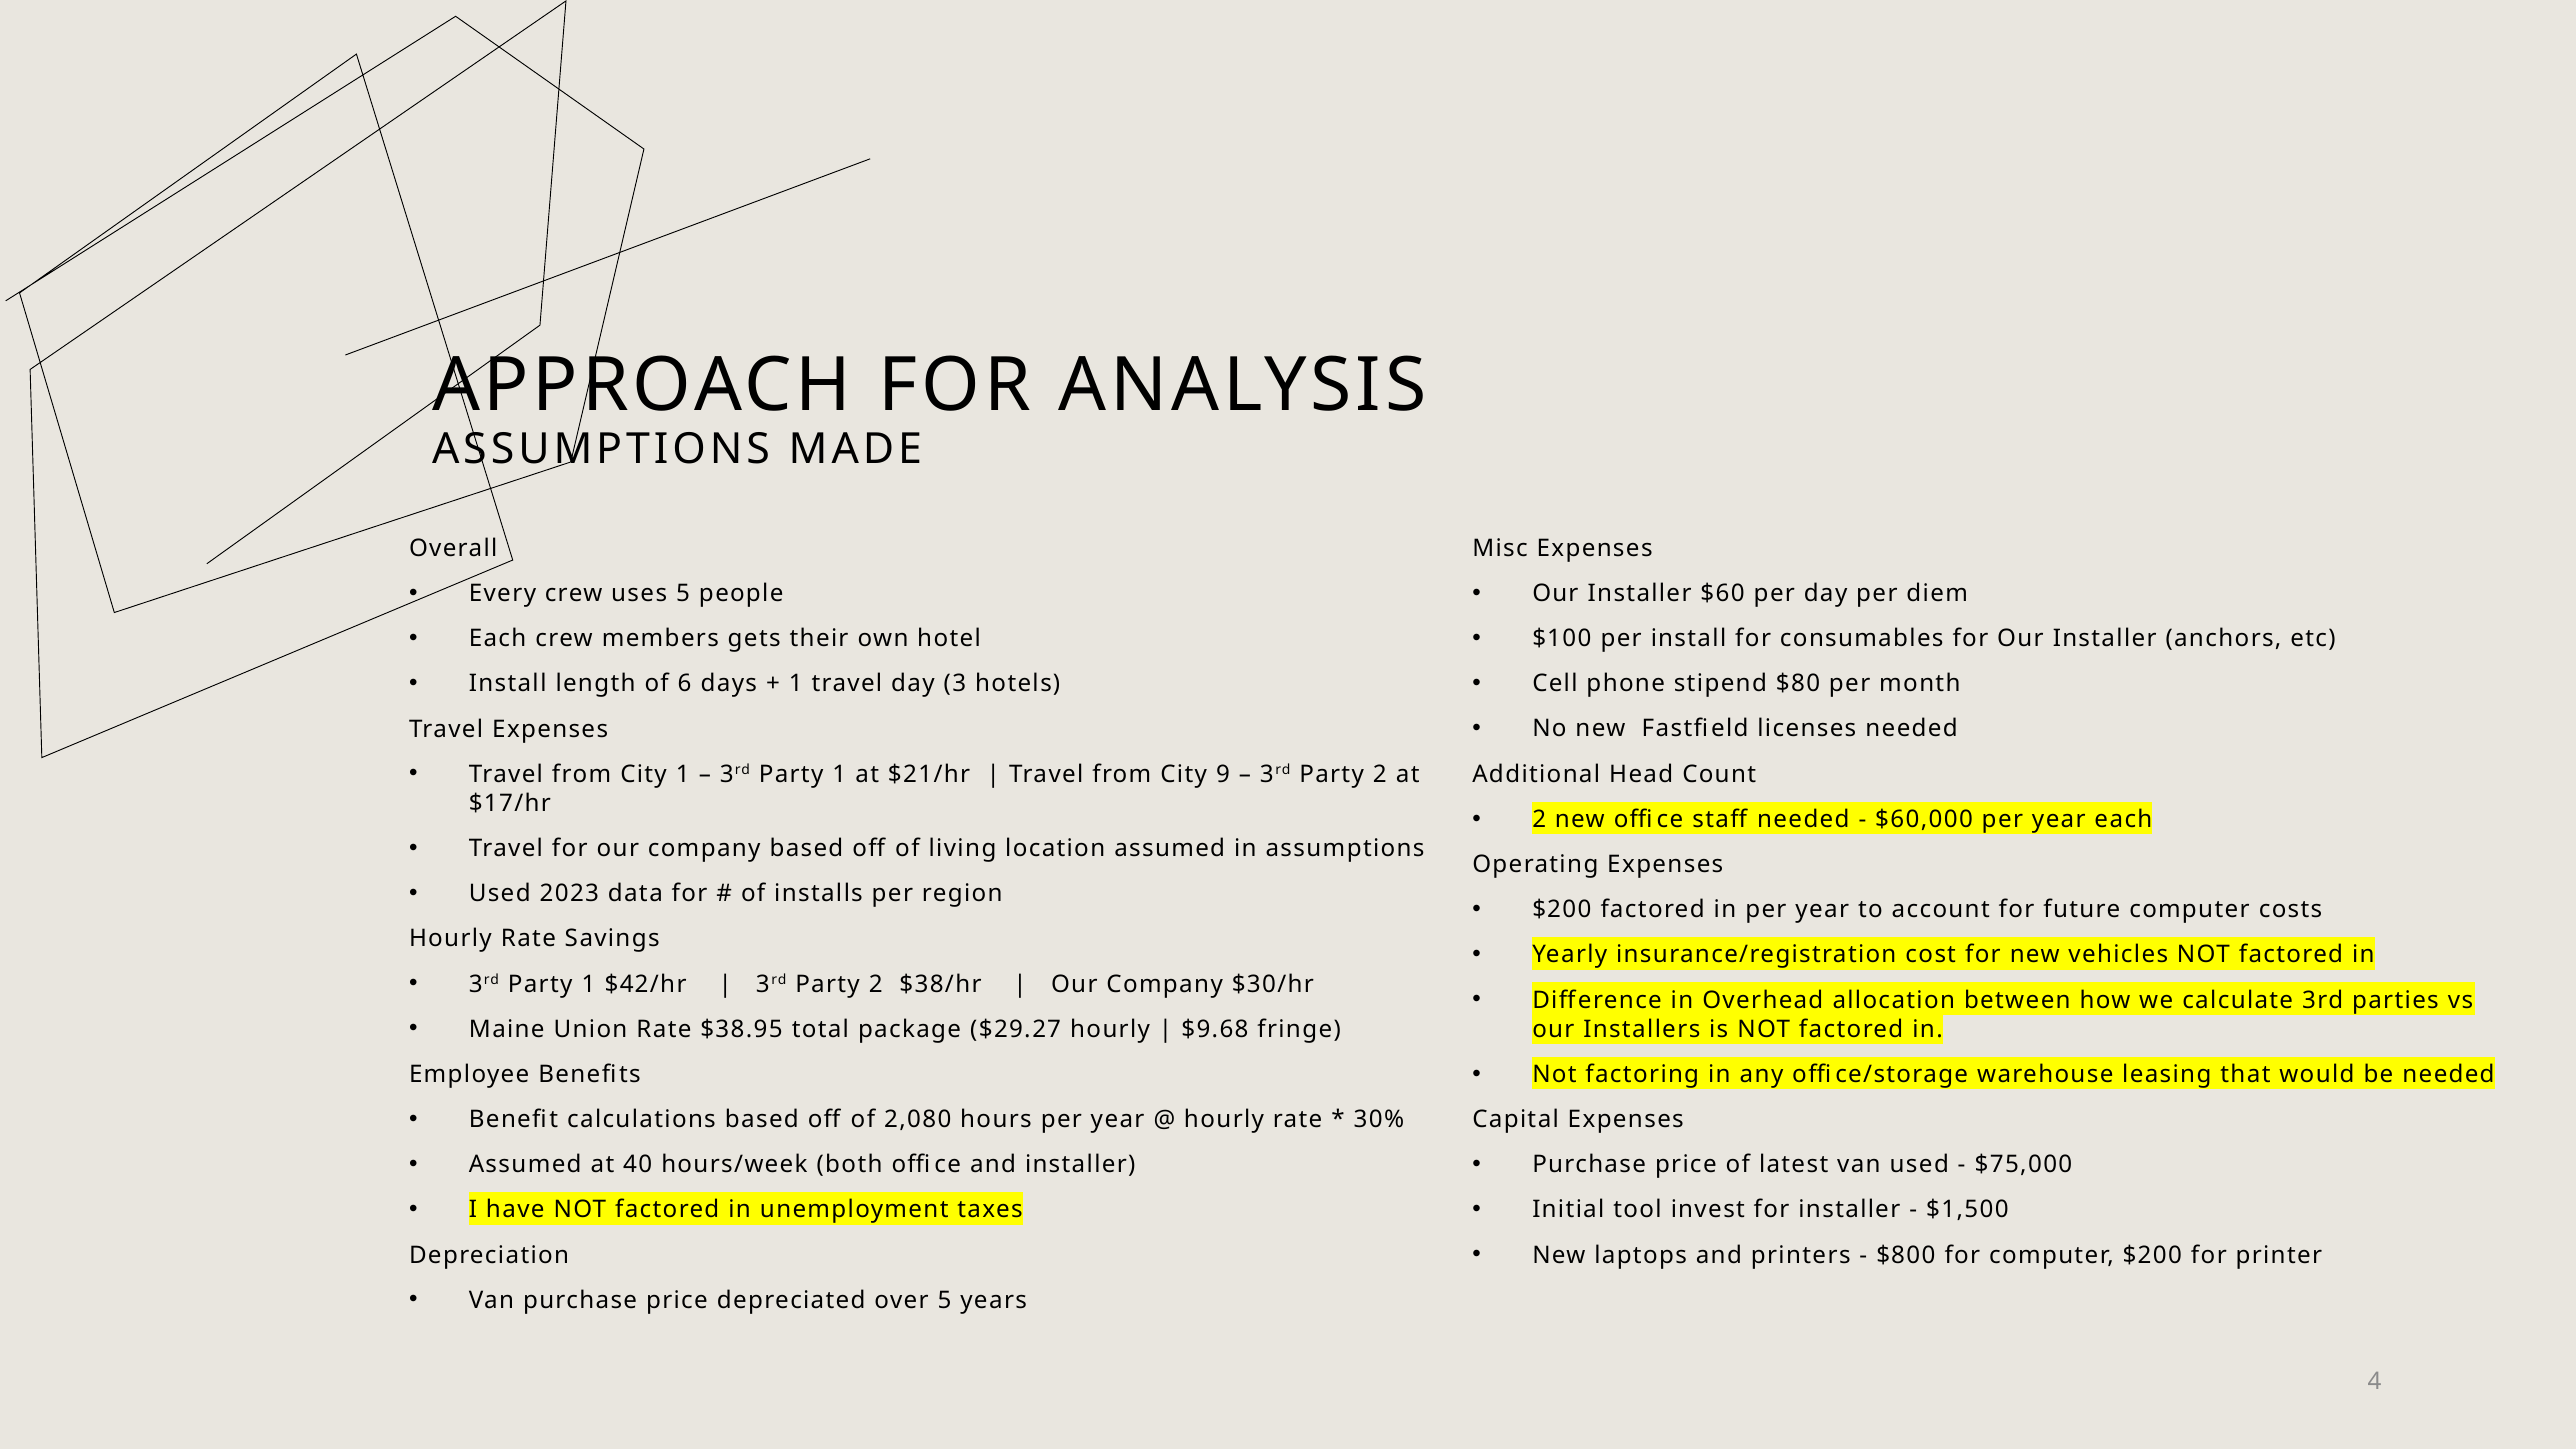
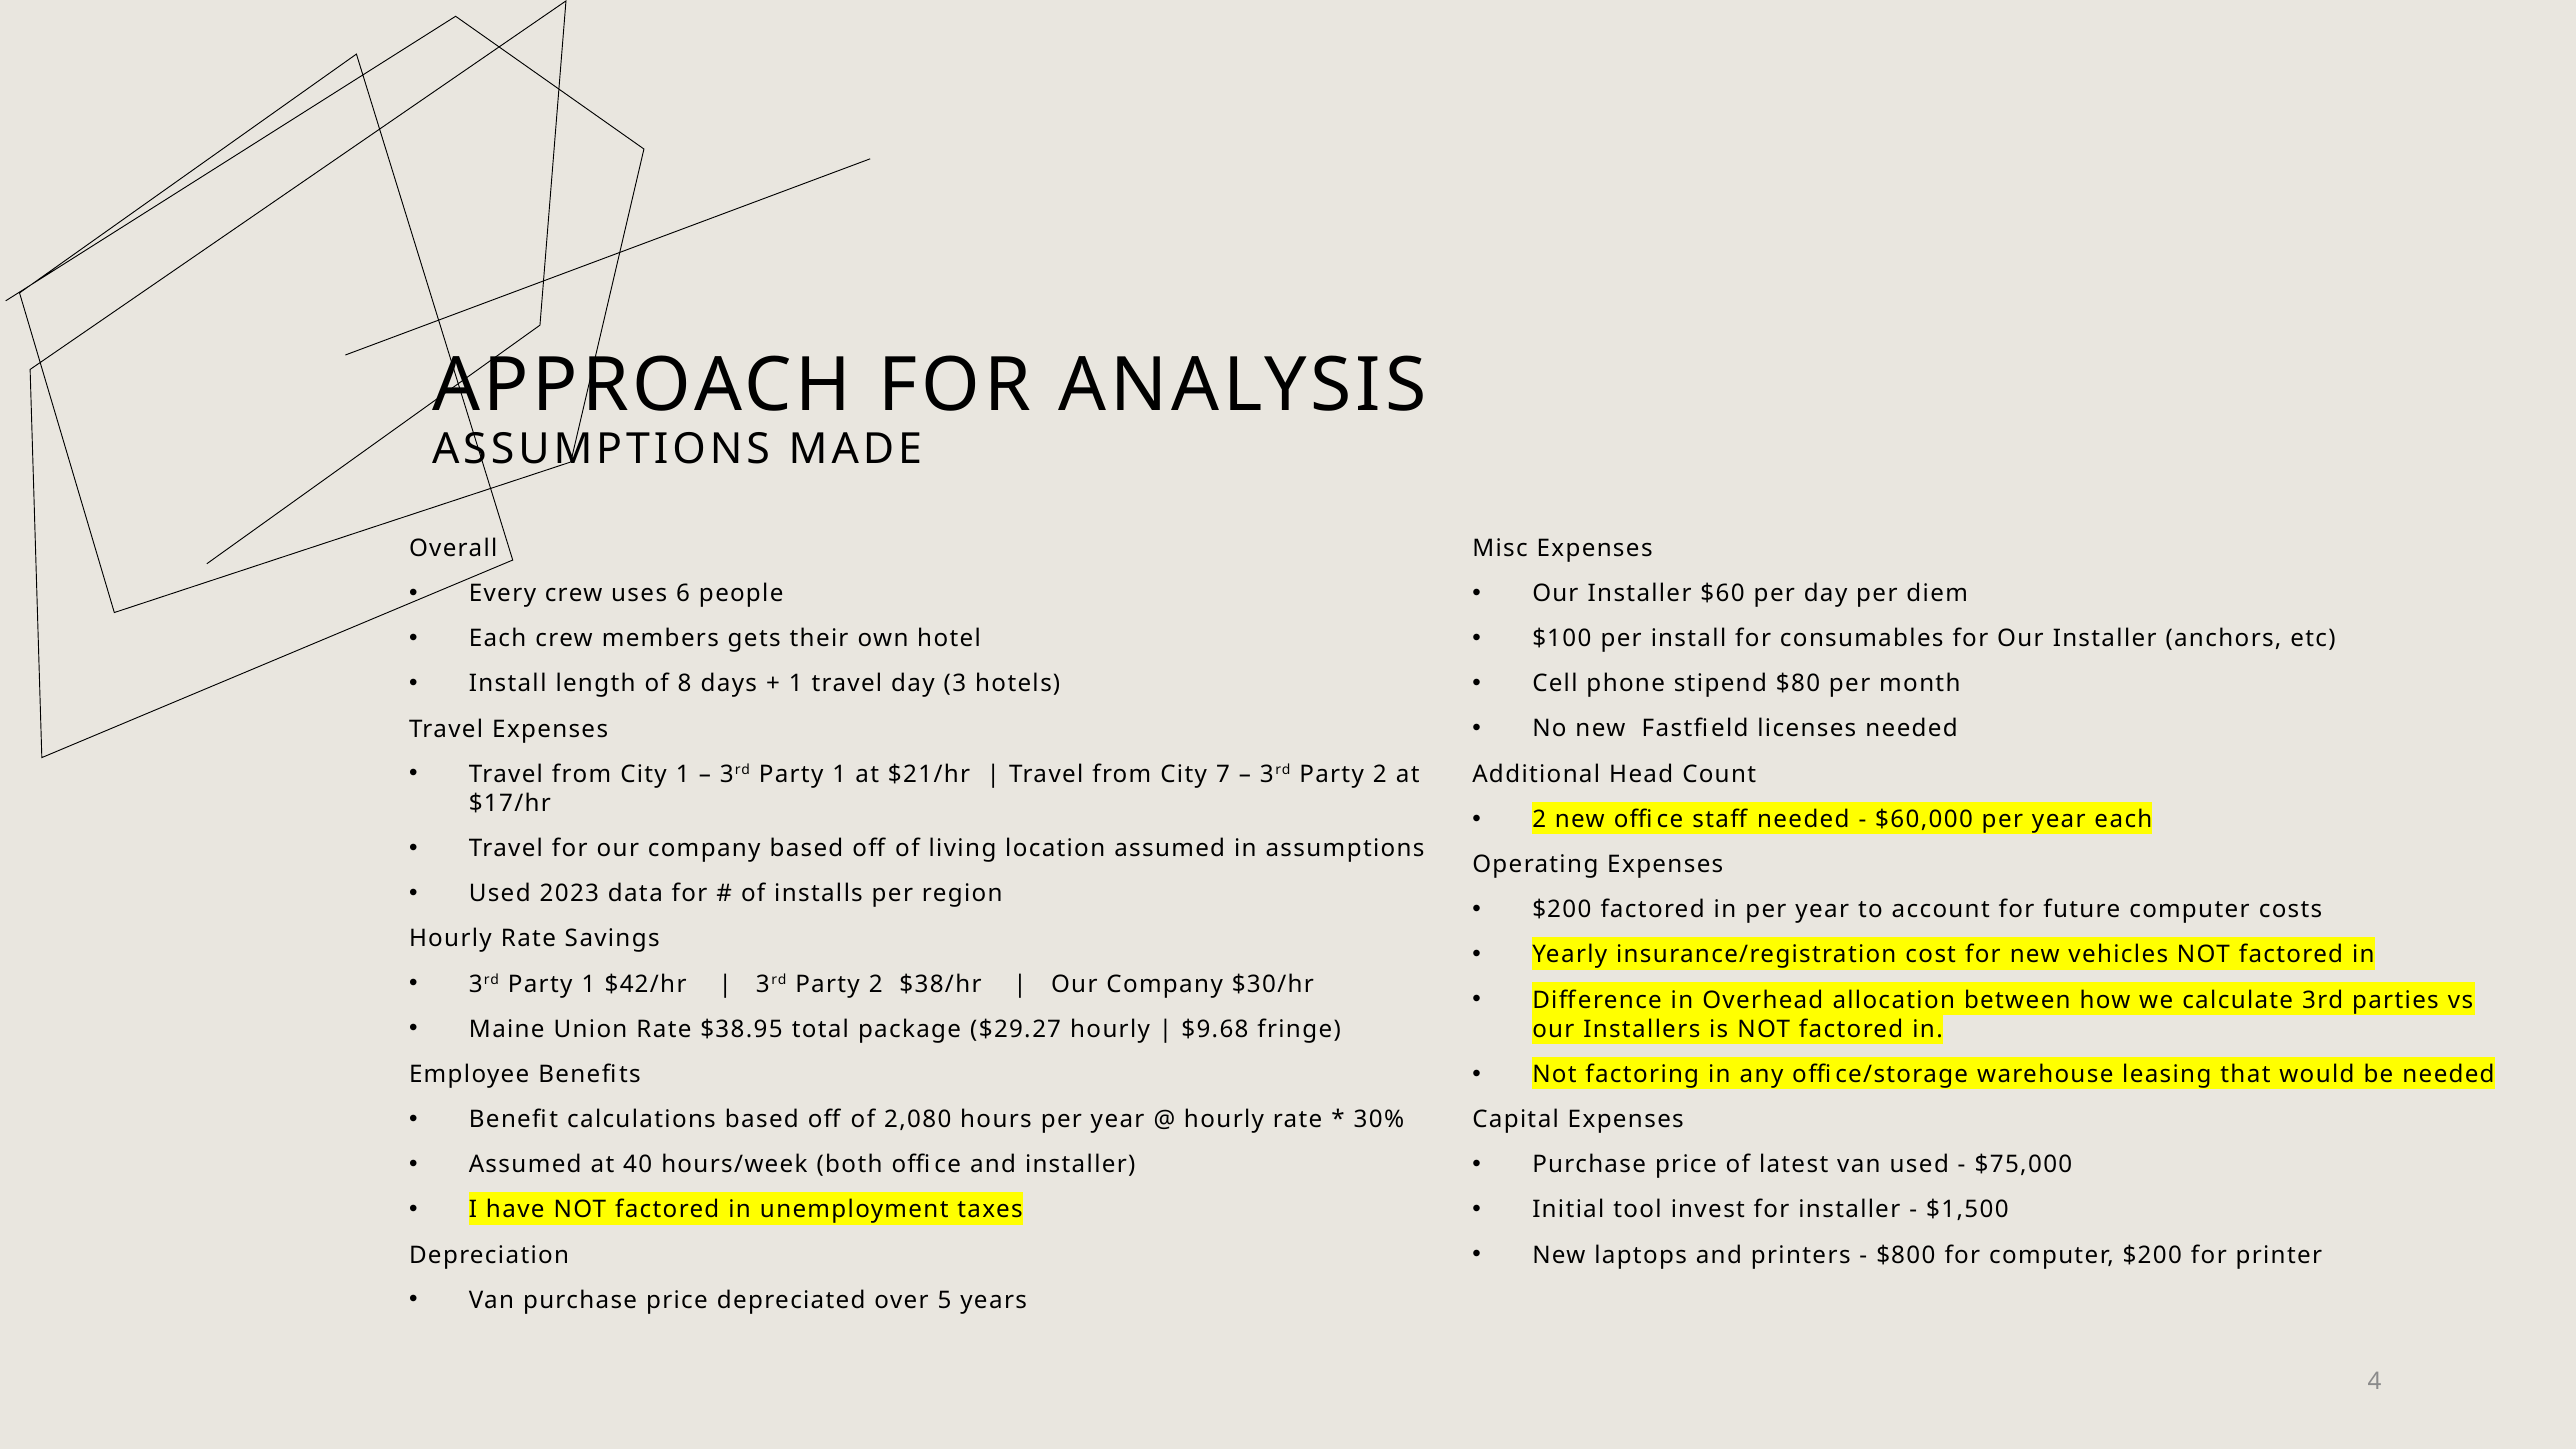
uses 5: 5 -> 6
6: 6 -> 8
9: 9 -> 7
